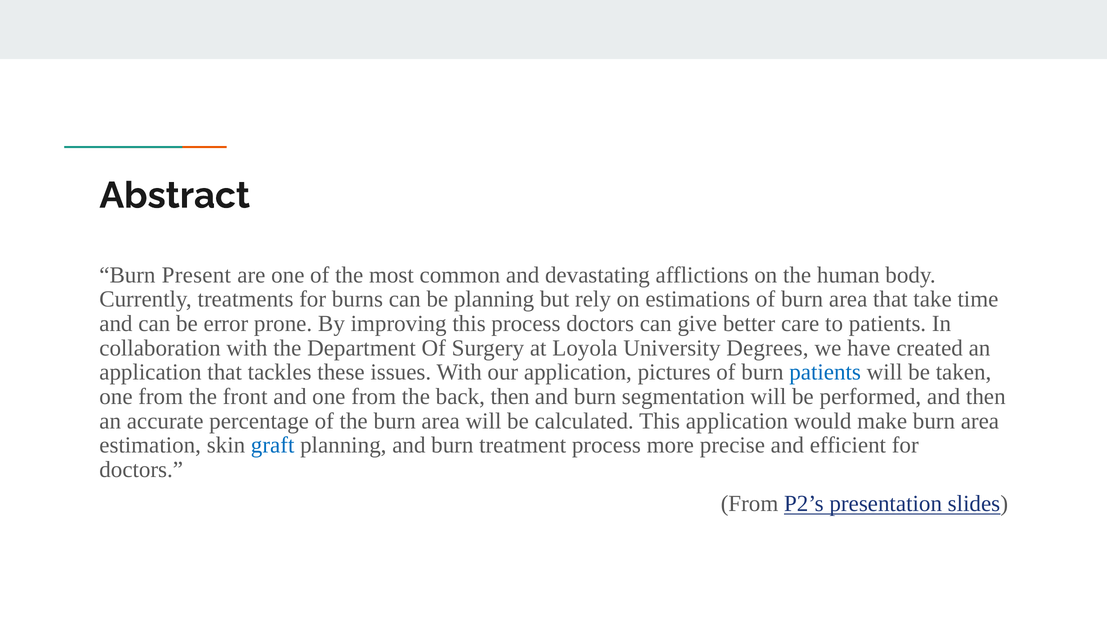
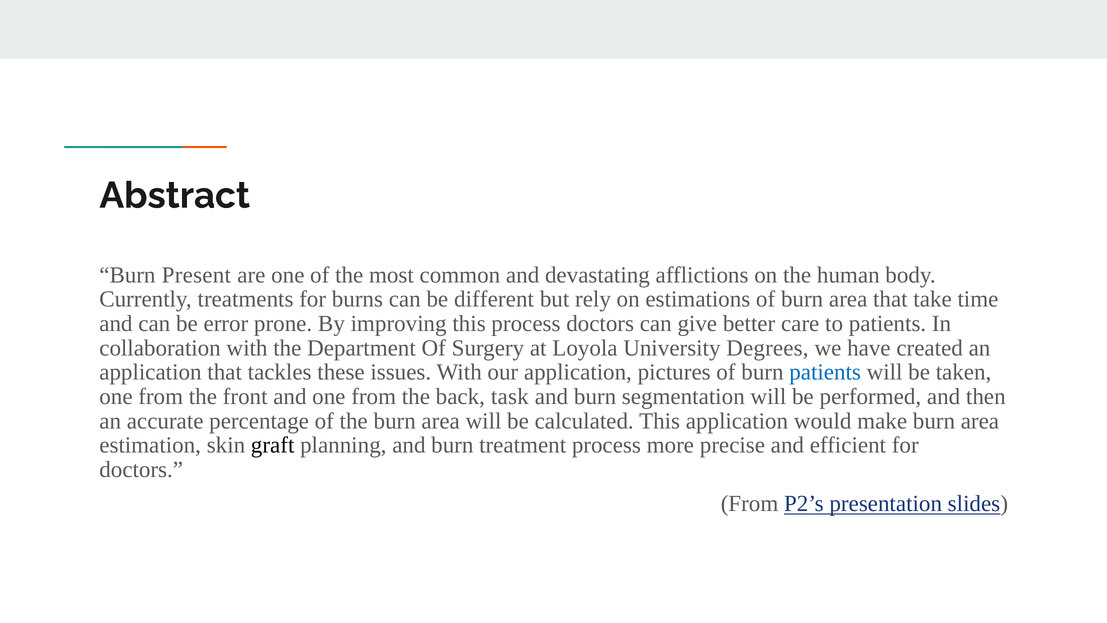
be planning: planning -> different
back then: then -> task
graft colour: blue -> black
